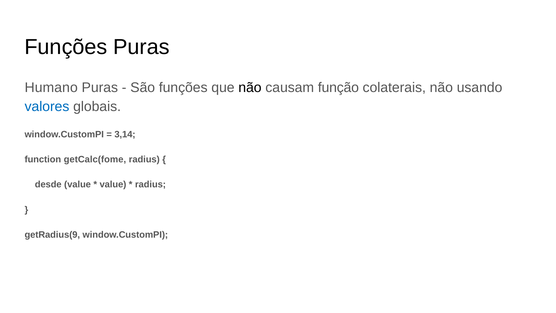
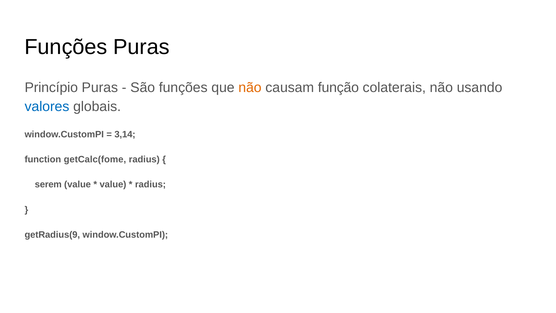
Humano: Humano -> Princípio
não at (250, 87) colour: black -> orange
desde: desde -> serem
